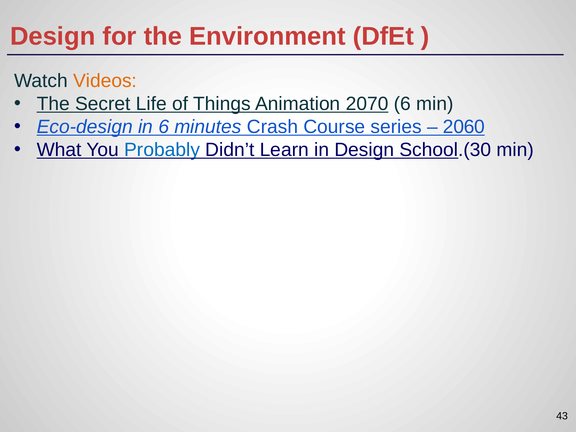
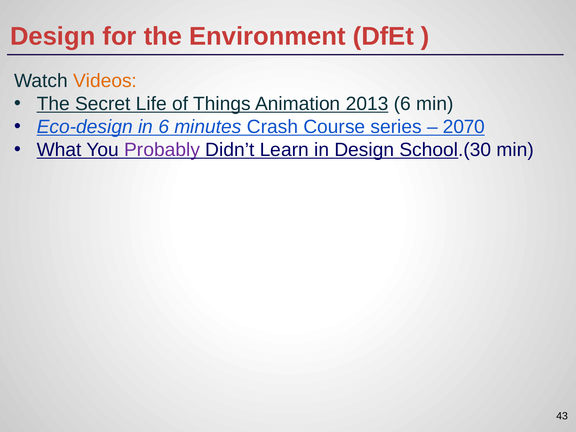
2070: 2070 -> 2013
2060: 2060 -> 2070
Probably colour: blue -> purple
